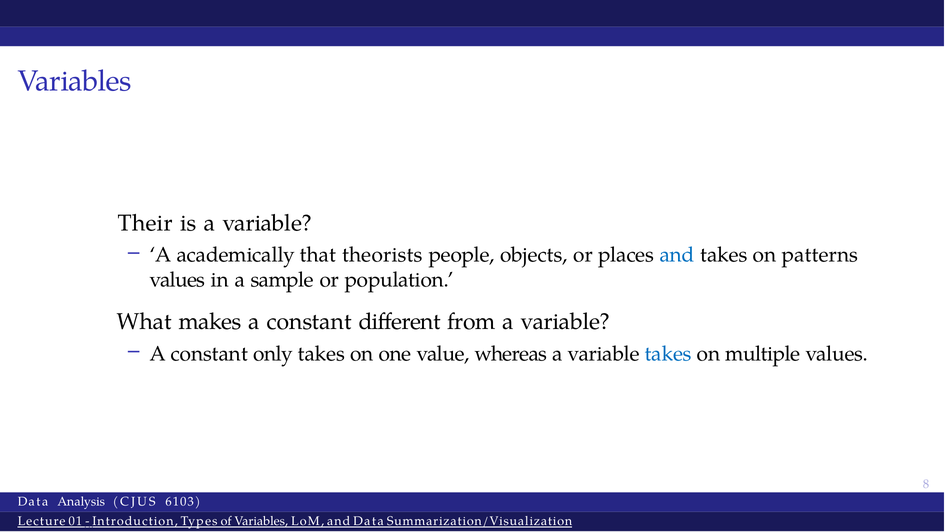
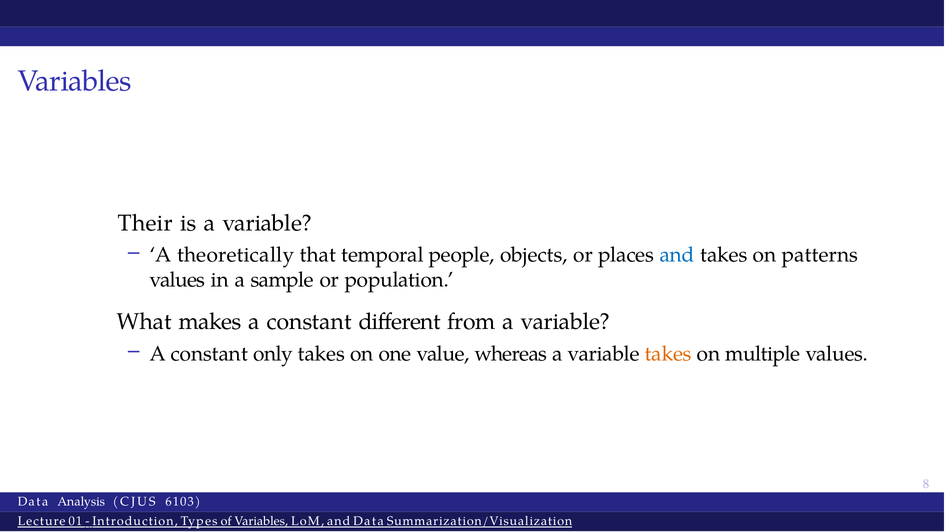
academically: academically -> theoretically
theorists: theorists -> temporal
takes at (668, 354) colour: blue -> orange
